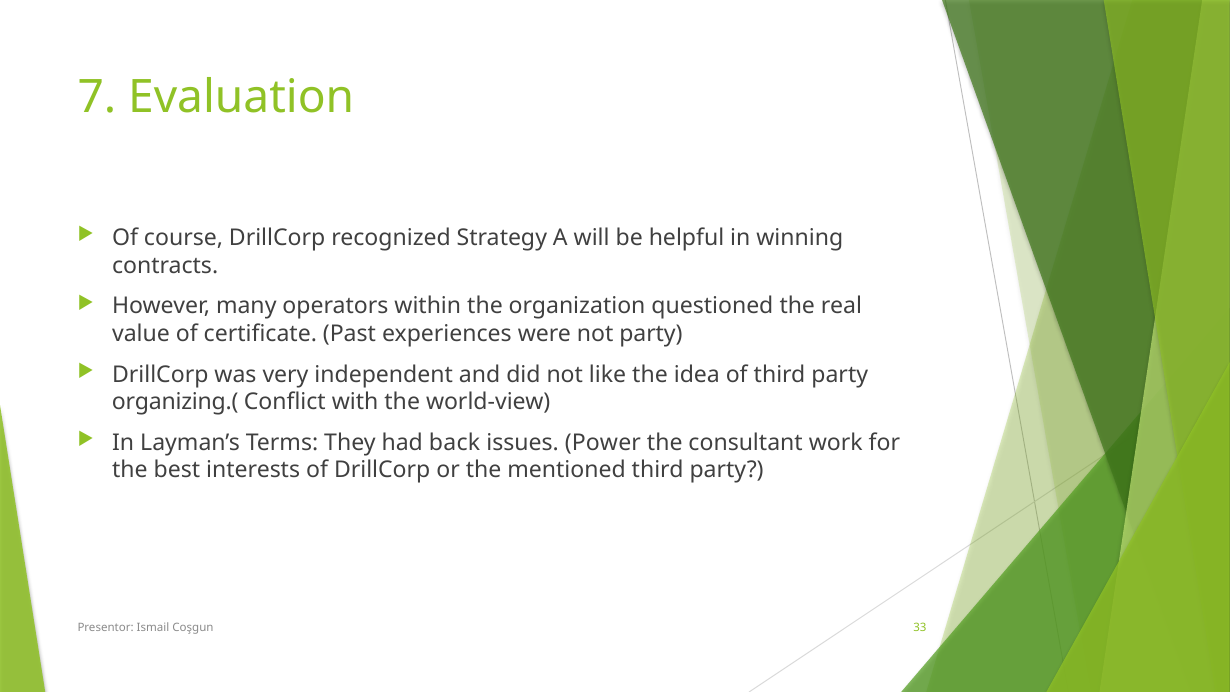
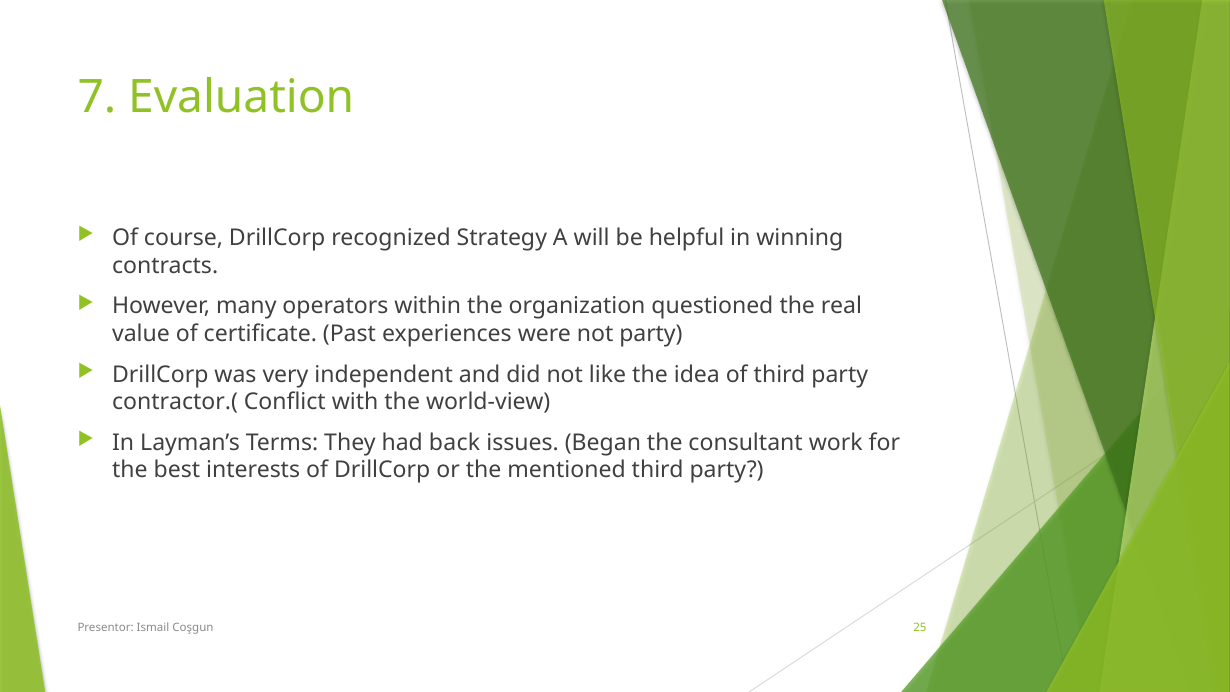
organizing.(: organizing.( -> contractor.(
Power: Power -> Began
33: 33 -> 25
